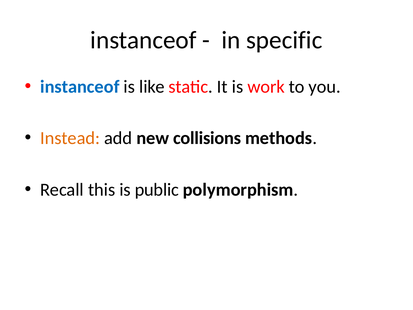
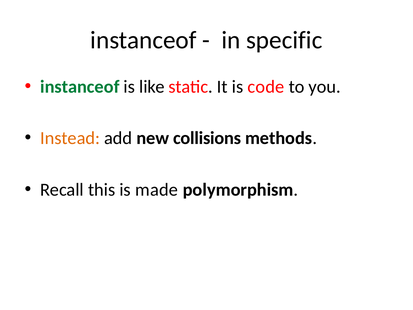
instanceof at (80, 87) colour: blue -> green
work: work -> code
public: public -> made
